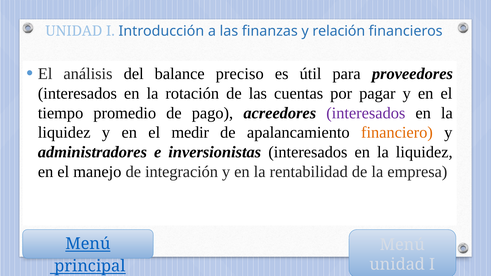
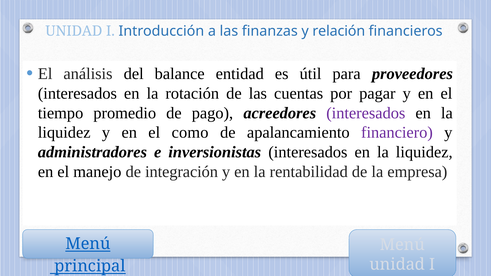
preciso: preciso -> entidad
medir: medir -> como
financiero colour: orange -> purple
